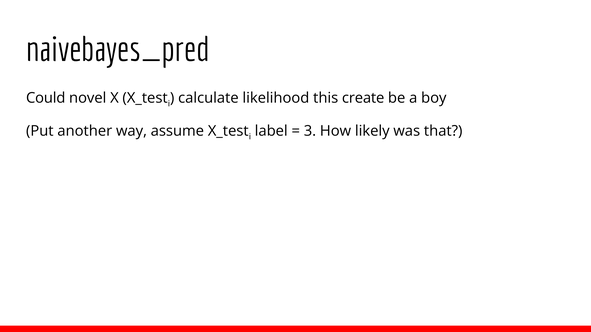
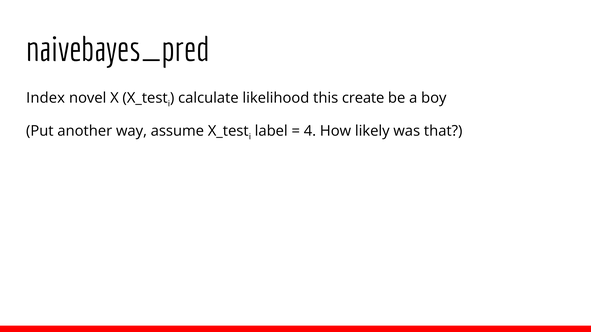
Could: Could -> Index
3: 3 -> 4
